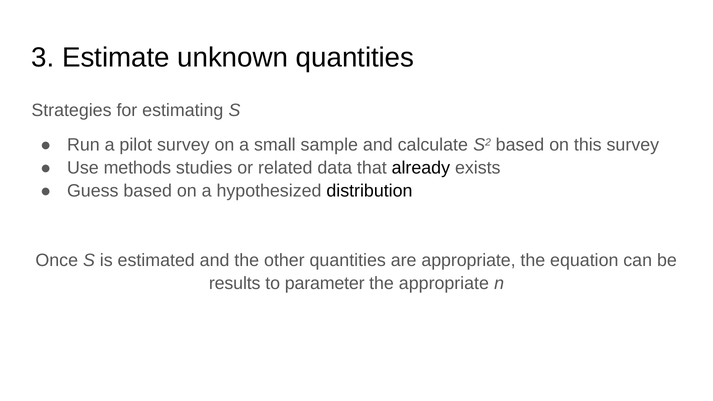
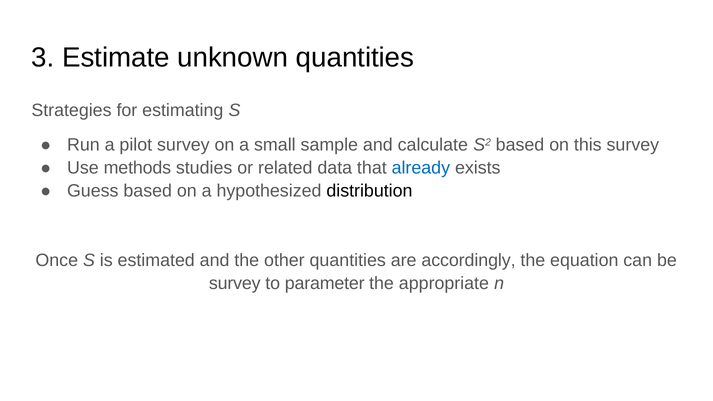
already colour: black -> blue
are appropriate: appropriate -> accordingly
results at (235, 283): results -> survey
